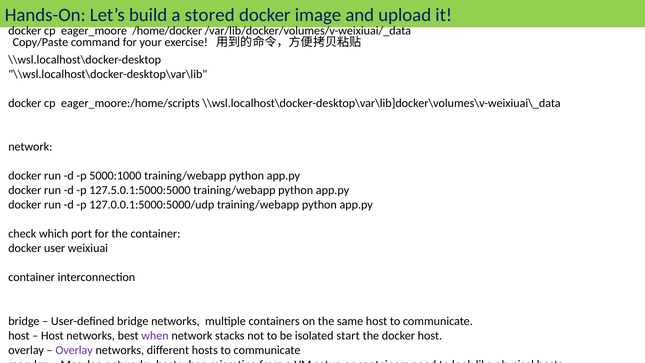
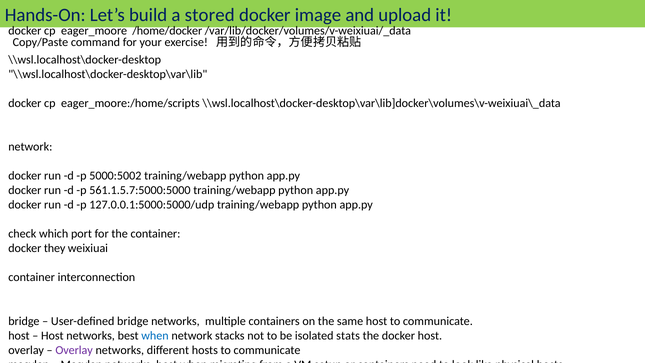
5000:1000: 5000:1000 -> 5000:5002
127.5.0.1:5000:5000: 127.5.0.1:5000:5000 -> 561.1.5.7:5000:5000
user: user -> they
when at (155, 335) colour: purple -> blue
isolated start: start -> stats
